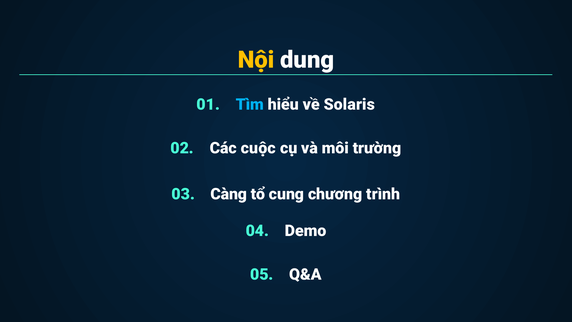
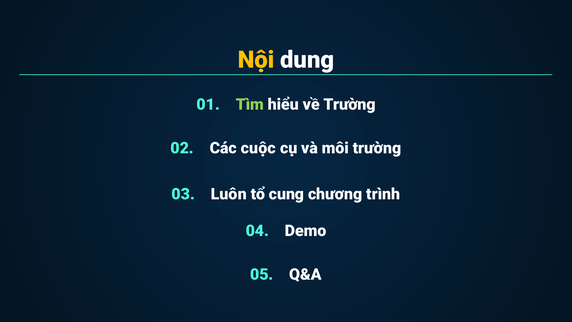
Tìm colour: light blue -> light green
về Solaris: Solaris -> Trường
Càng: Càng -> Luôn
